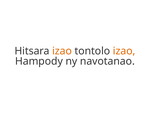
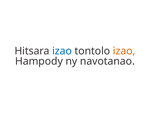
izao at (62, 51) colour: orange -> blue
